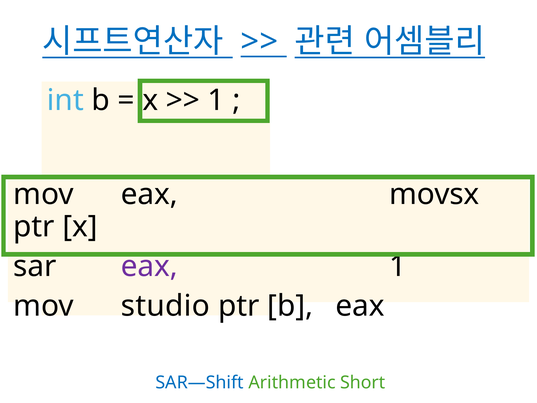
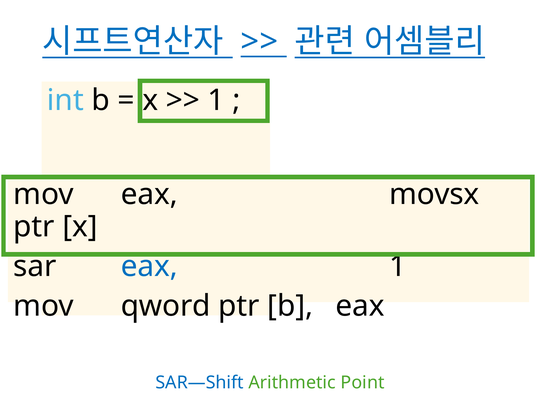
eax at (149, 266) colour: purple -> blue
studio: studio -> qword
Short: Short -> Point
